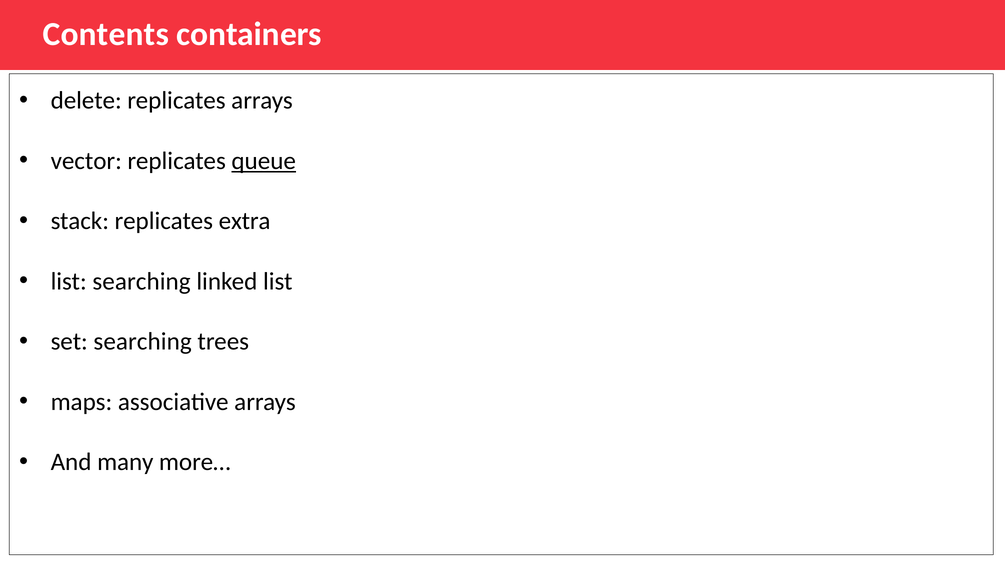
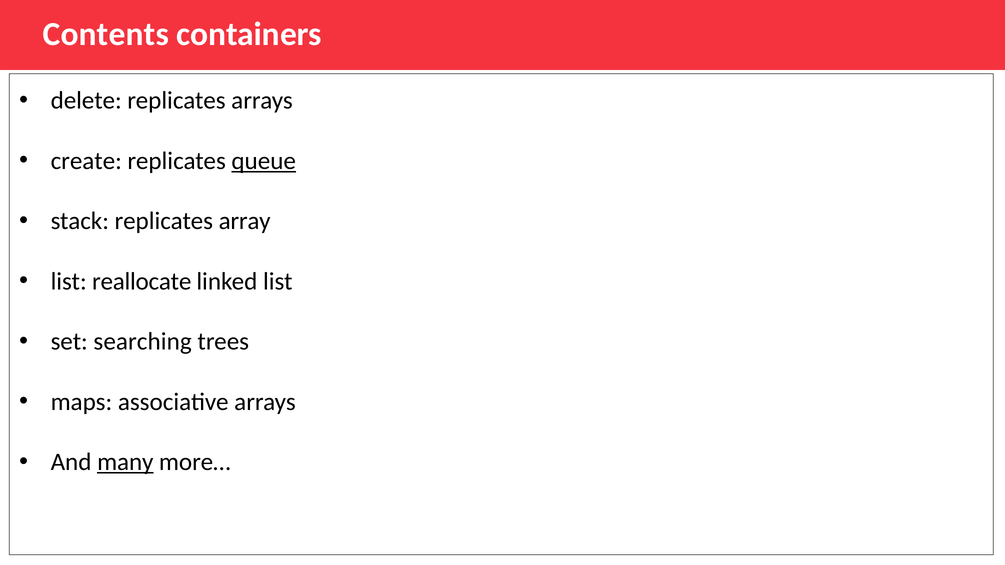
vector: vector -> create
extra: extra -> array
list searching: searching -> reallocate
many underline: none -> present
